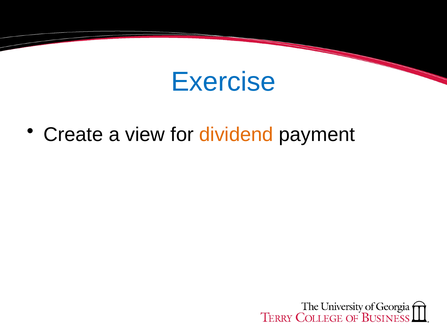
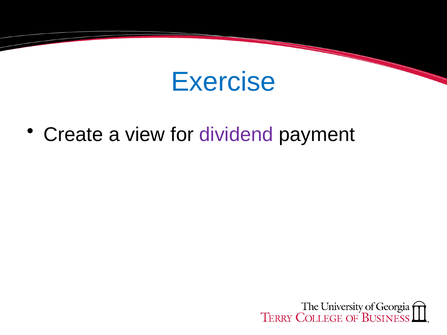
dividend colour: orange -> purple
